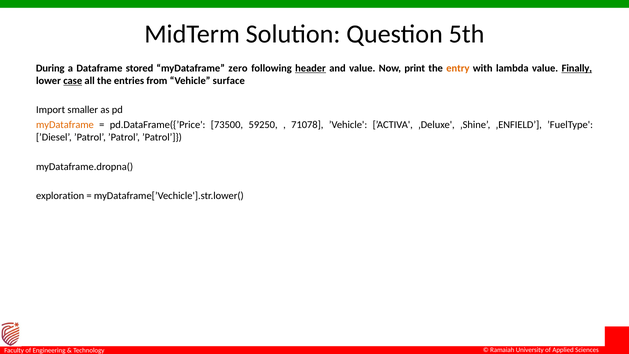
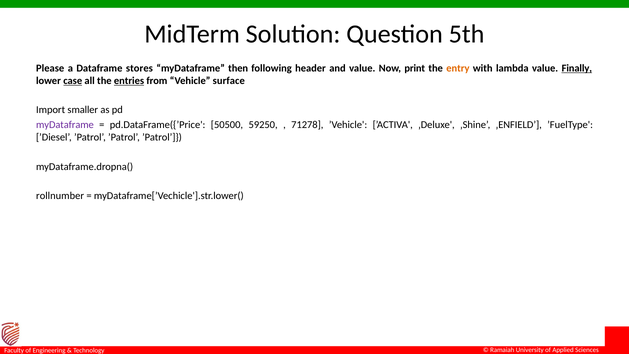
During: During -> Please
stored: stored -> stores
zero: zero -> then
header underline: present -> none
entries underline: none -> present
myDataframe at (65, 125) colour: orange -> purple
73500: 73500 -> 50500
71078: 71078 -> 71278
exploration: exploration -> rollnumber
